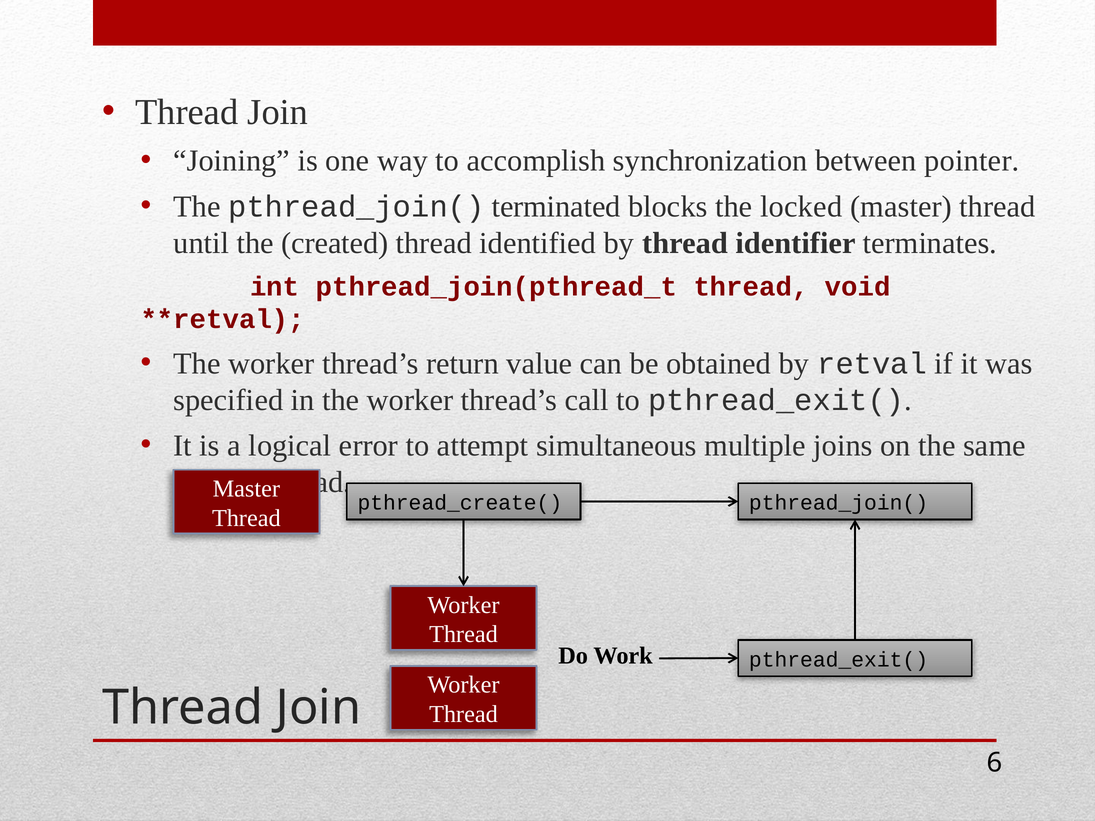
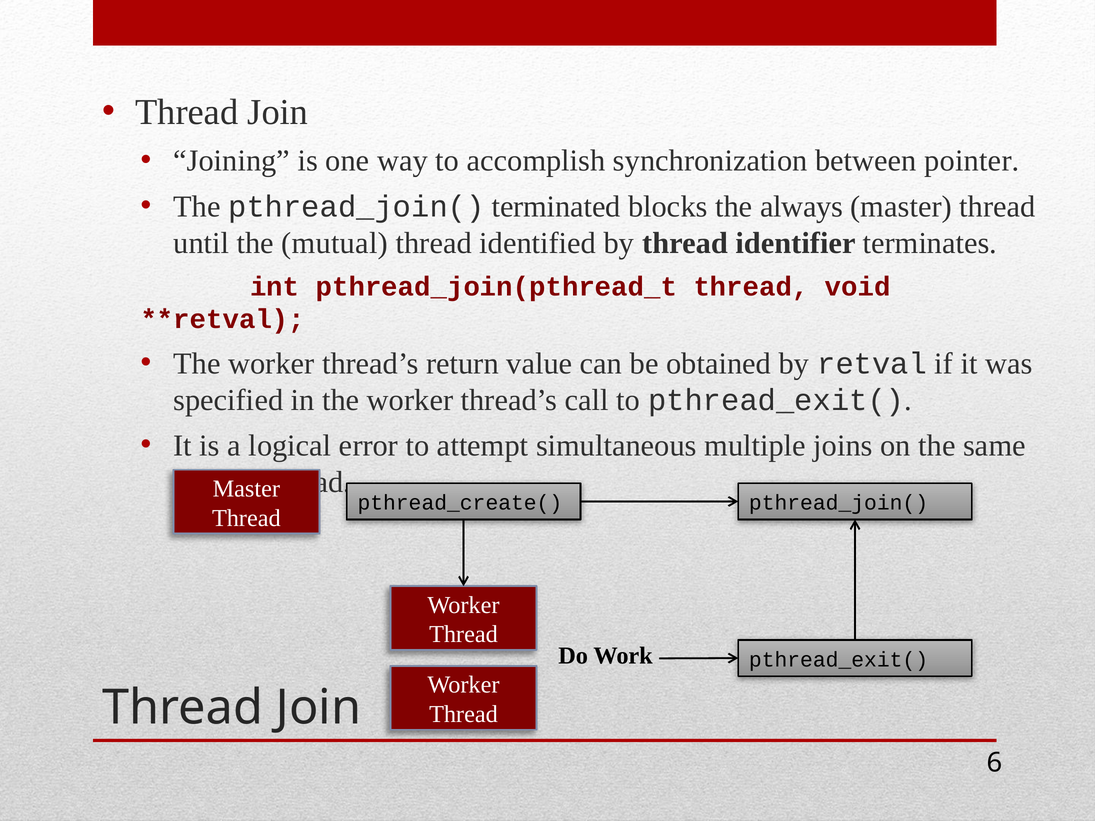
locked: locked -> always
created: created -> mutual
